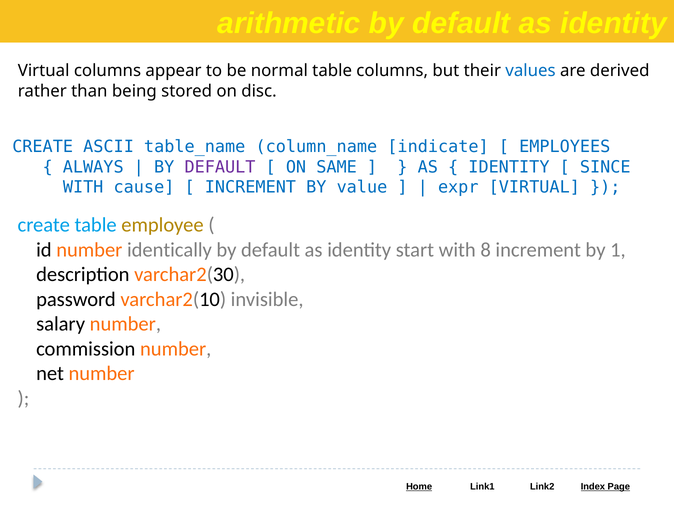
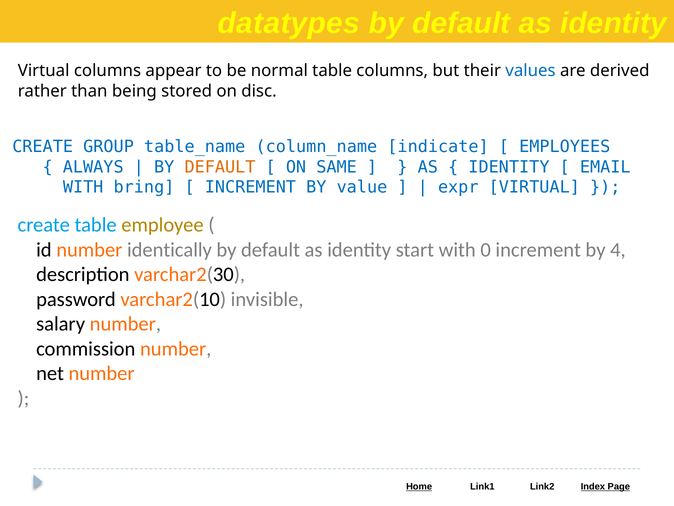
arithmetic: arithmetic -> datatypes
ASCII: ASCII -> GROUP
DEFAULT at (220, 167) colour: purple -> orange
SINCE: SINCE -> EMAIL
cause: cause -> bring
8: 8 -> 0
1: 1 -> 4
